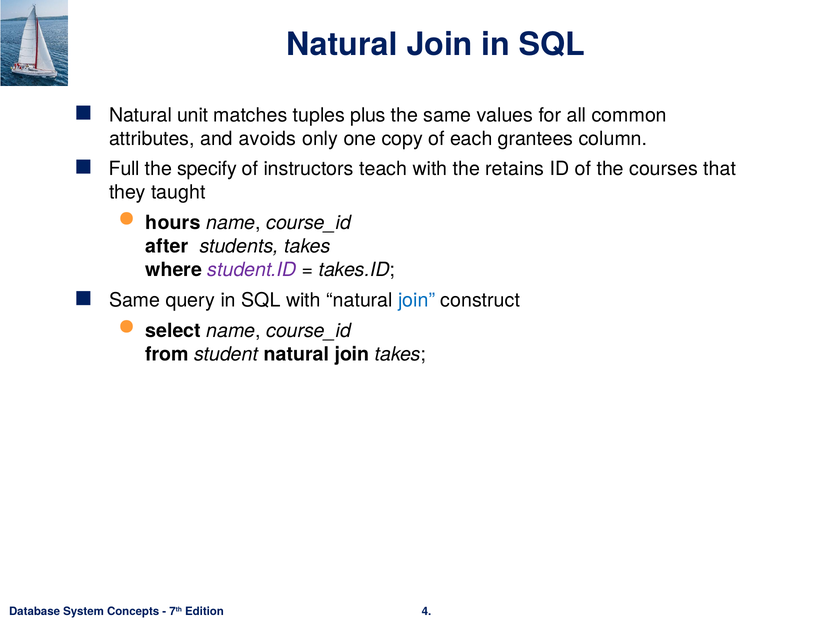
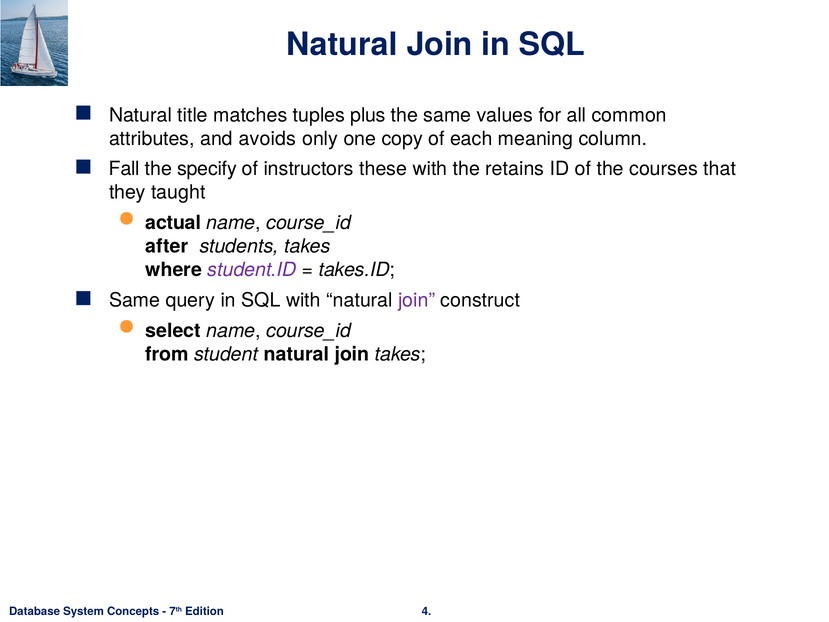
unit: unit -> title
grantees: grantees -> meaning
Full: Full -> Fall
teach: teach -> these
hours: hours -> actual
join at (417, 300) colour: blue -> purple
